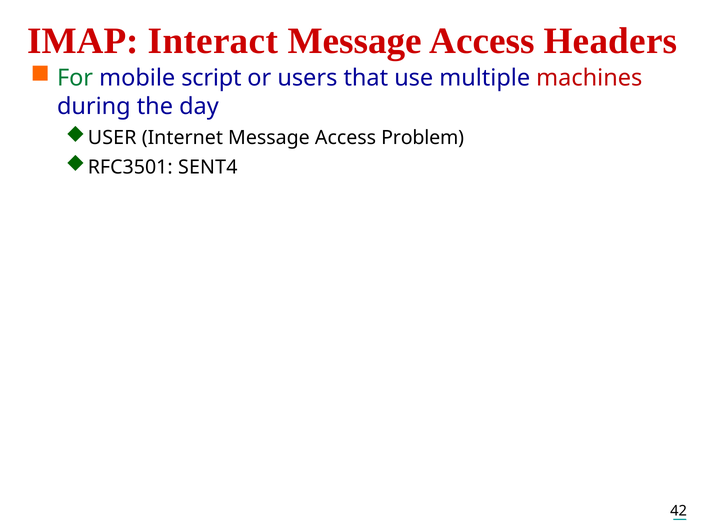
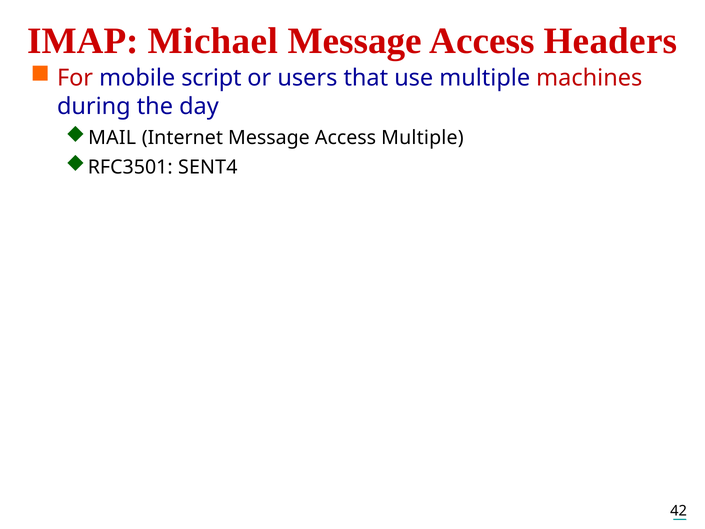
Interact: Interact -> Michael
For colour: green -> red
USER: USER -> MAIL
Access Problem: Problem -> Multiple
